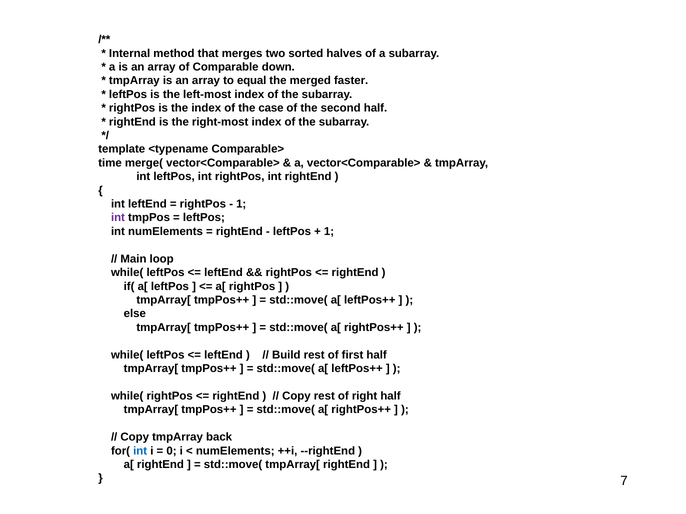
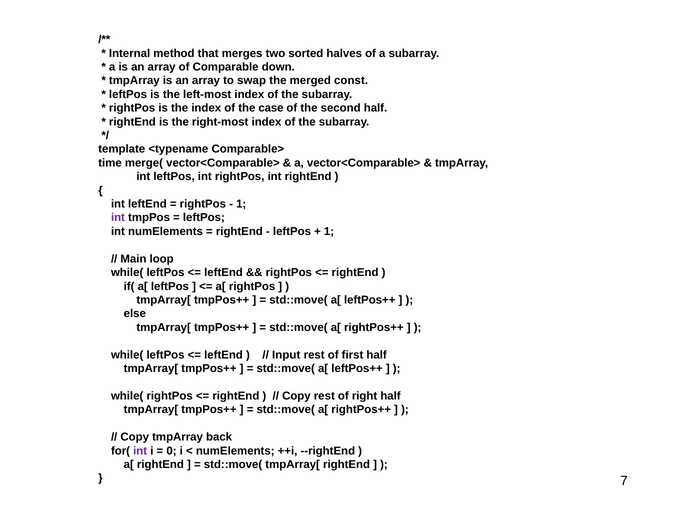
equal: equal -> swap
faster: faster -> const
Build: Build -> Input
int at (140, 451) colour: blue -> purple
